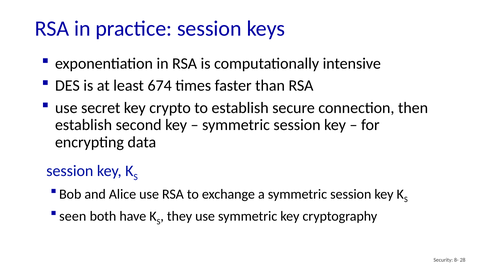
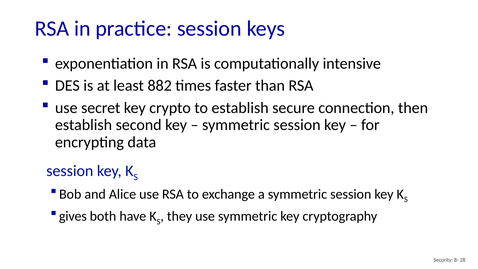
674: 674 -> 882
seen: seen -> gives
